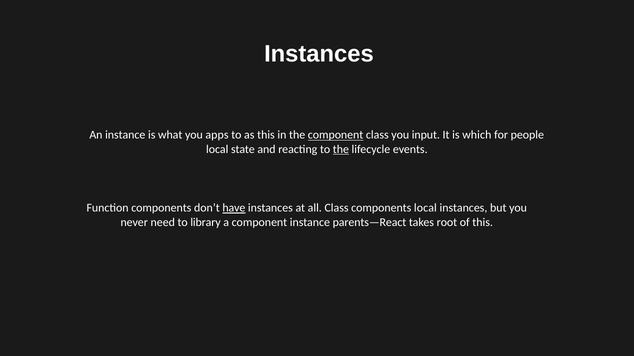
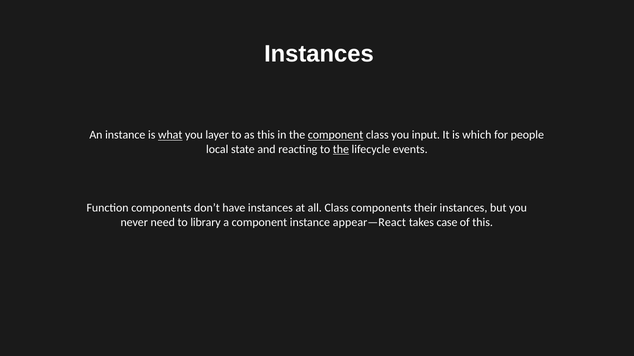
what underline: none -> present
apps: apps -> layer
have underline: present -> none
components local: local -> their
parents—React: parents—React -> appear—React
root: root -> case
